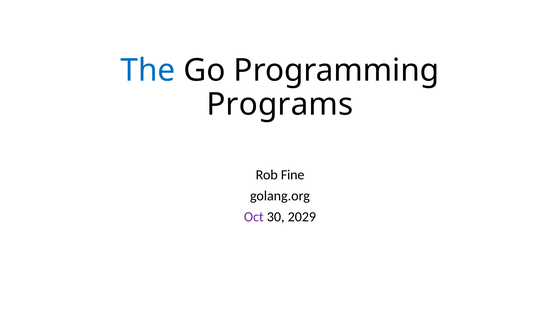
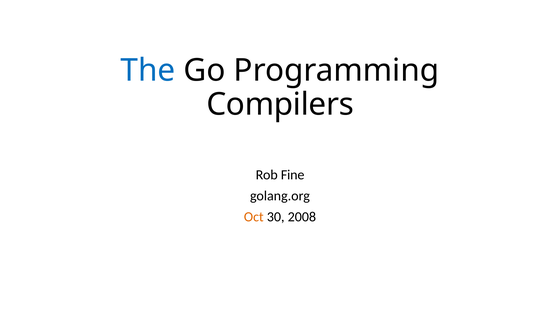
Programs: Programs -> Compilers
Oct colour: purple -> orange
2029: 2029 -> 2008
